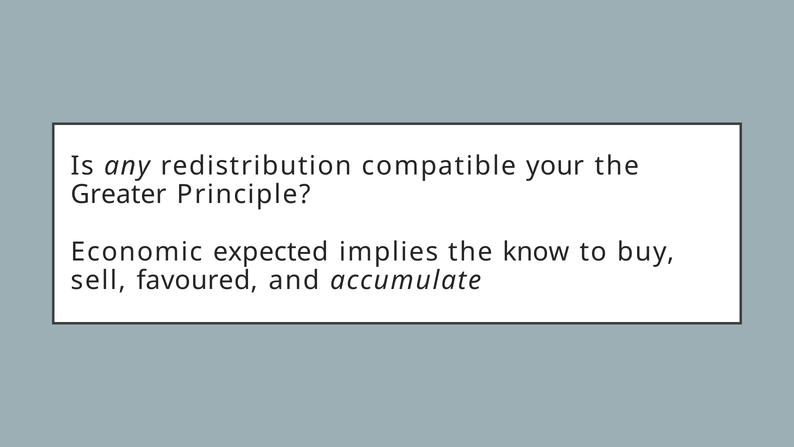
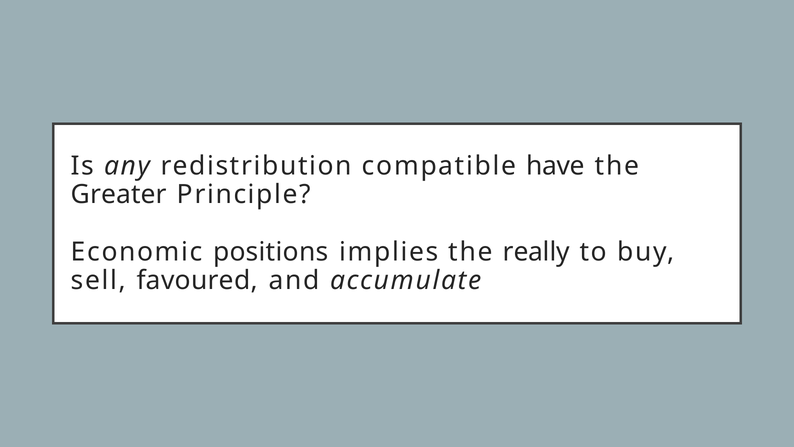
your: your -> have
expected: expected -> positions
know: know -> really
